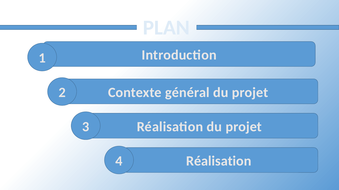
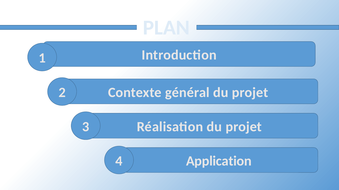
Réalisation at (219, 162): Réalisation -> Application
